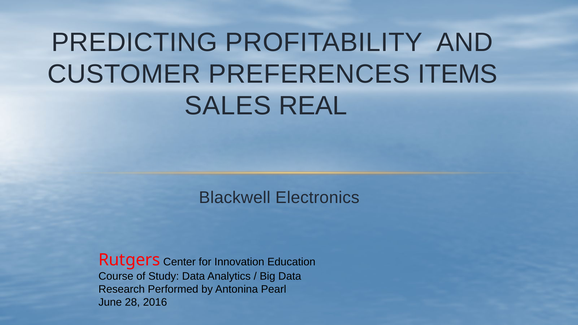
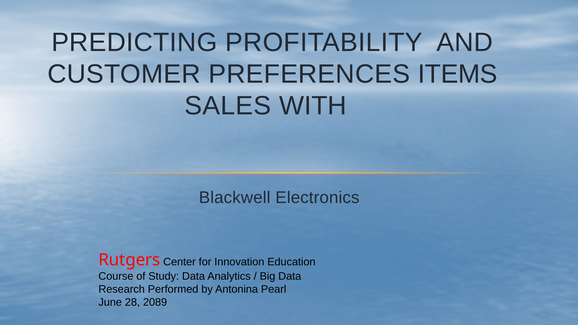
REAL: REAL -> WITH
2016: 2016 -> 2089
